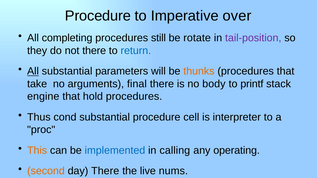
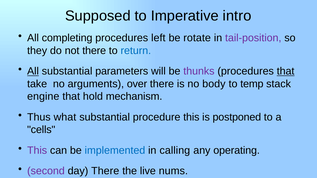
Procedure at (98, 16): Procedure -> Supposed
over: over -> intro
still: still -> left
thunks colour: orange -> purple
that at (286, 71) underline: none -> present
final: final -> over
printf: printf -> temp
hold procedures: procedures -> mechanism
cond: cond -> what
procedure cell: cell -> this
interpreter: interpreter -> postponed
proc: proc -> cells
This at (37, 151) colour: orange -> purple
second colour: orange -> purple
